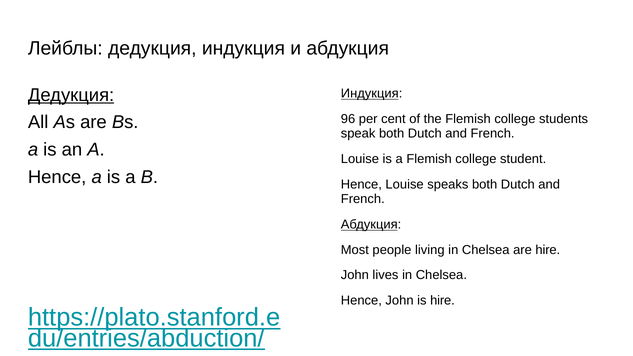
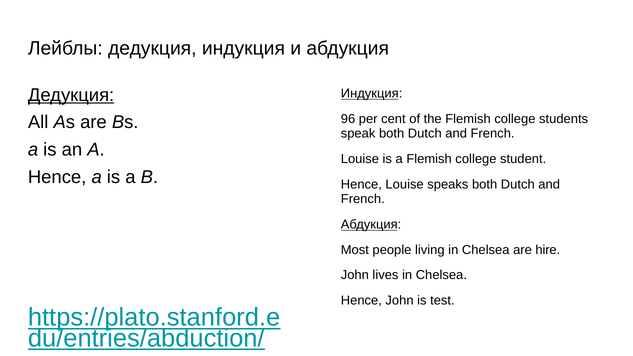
is hire: hire -> test
